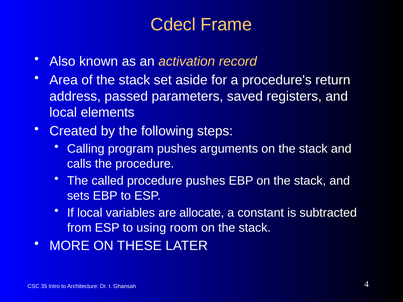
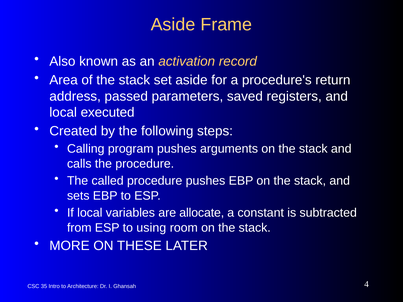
Cdecl at (173, 25): Cdecl -> Aside
elements: elements -> executed
